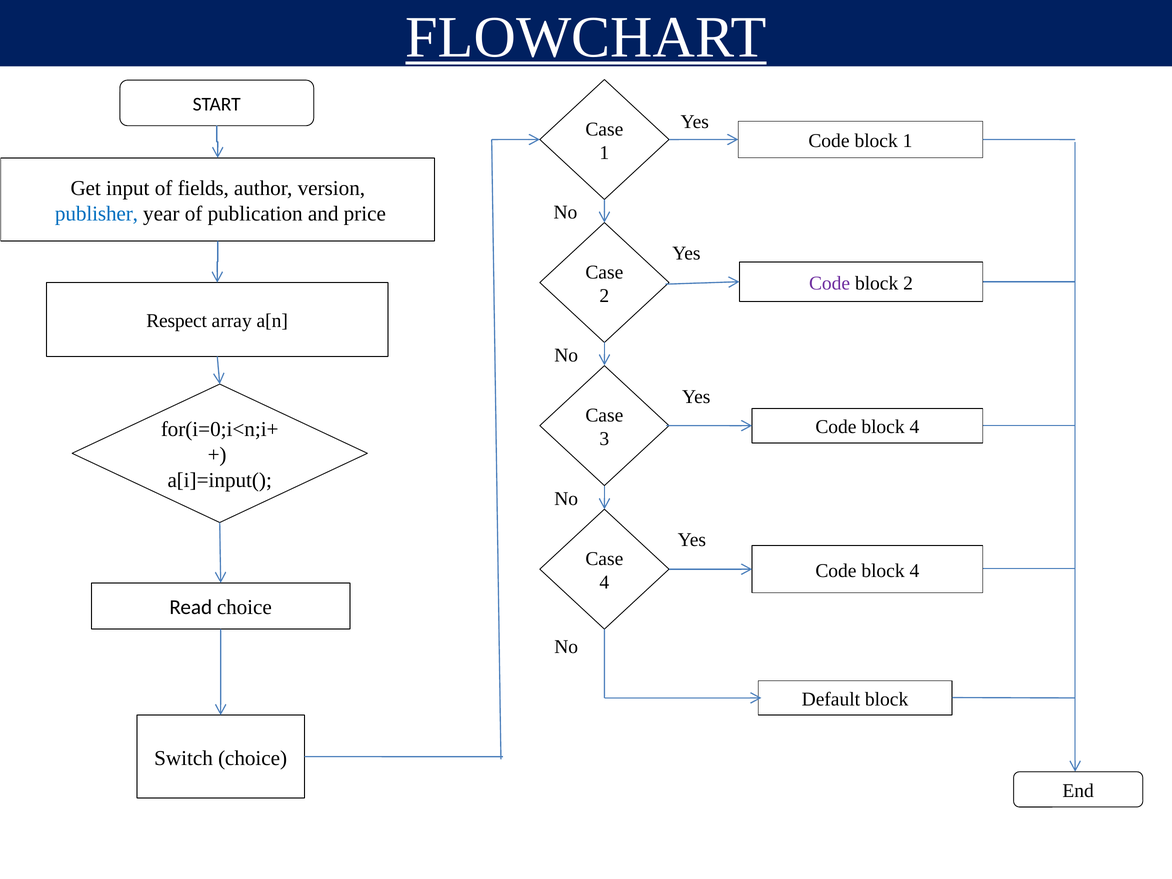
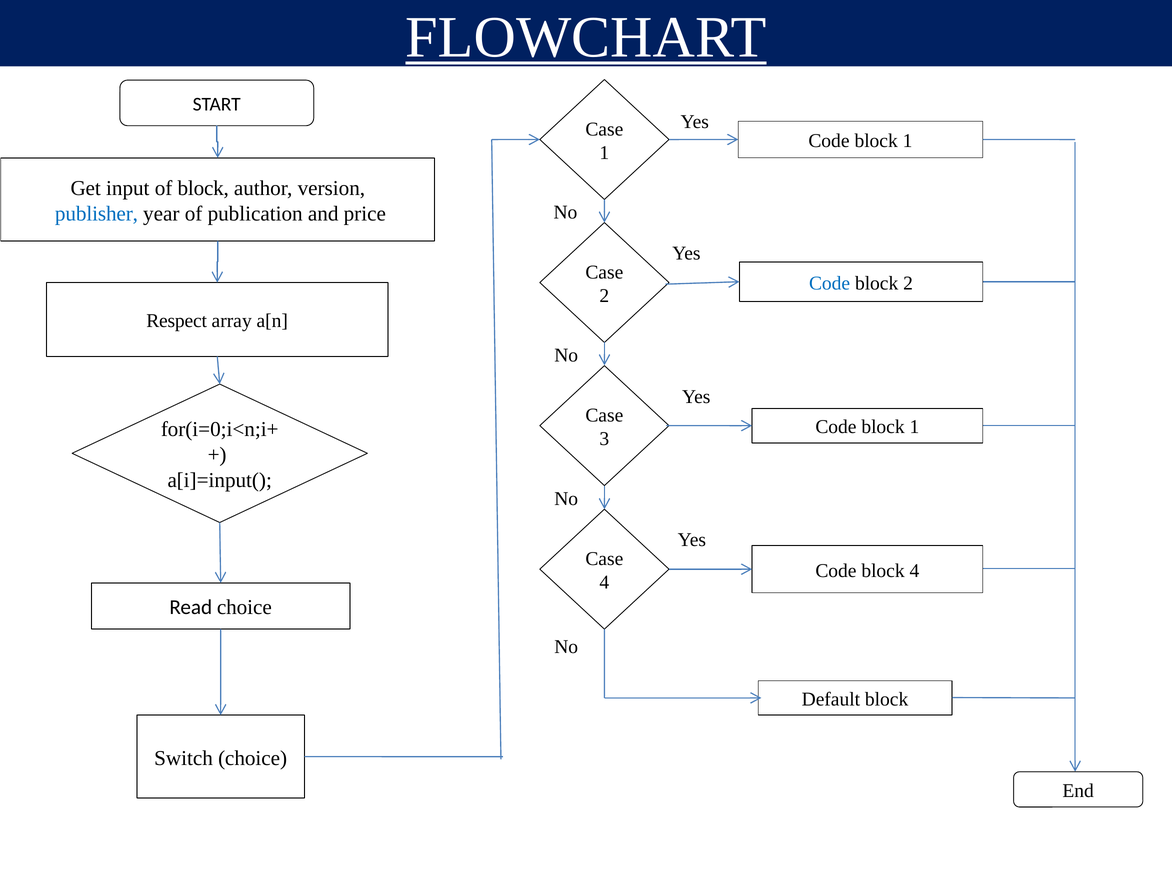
of fields: fields -> block
Code at (830, 283) colour: purple -> blue
4 at (914, 427): 4 -> 1
